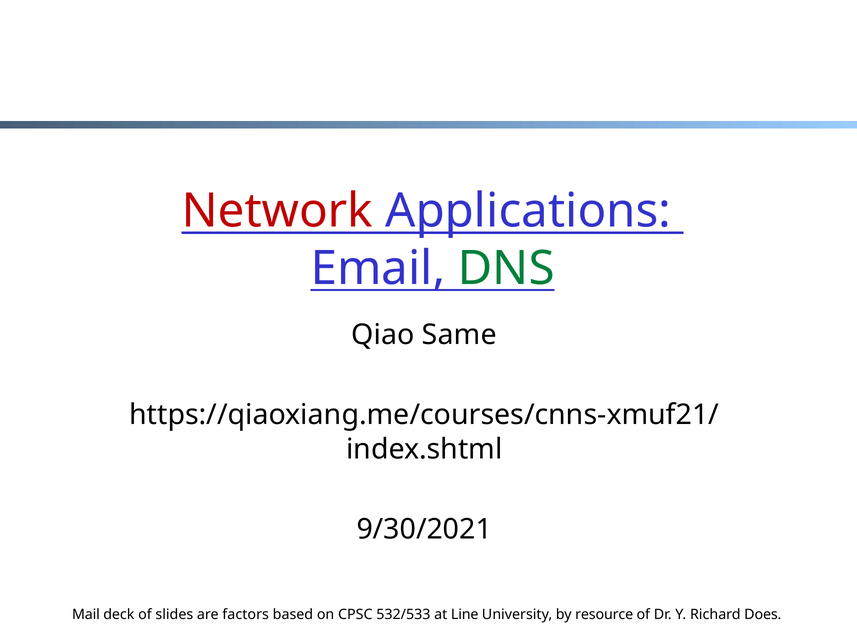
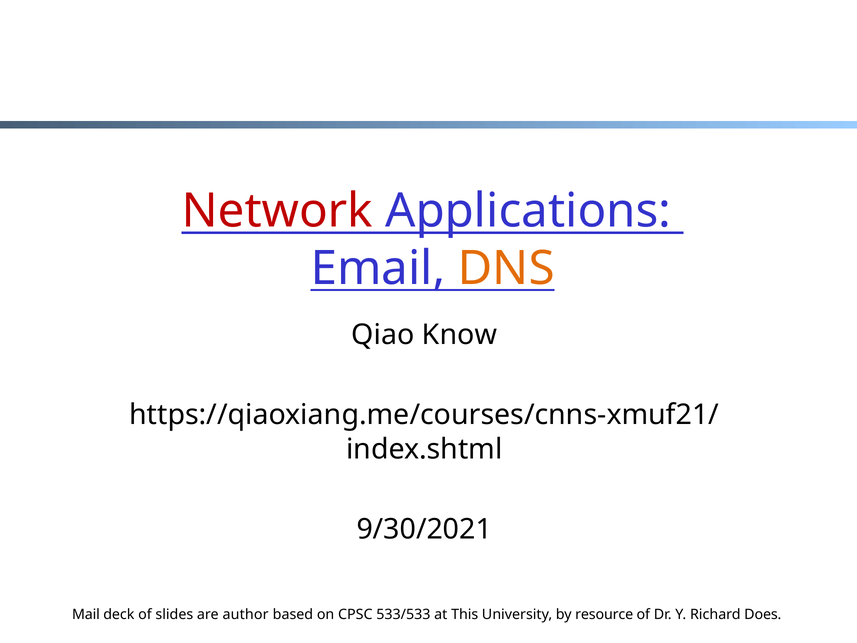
DNS colour: green -> orange
Same: Same -> Know
factors: factors -> author
532/533: 532/533 -> 533/533
Line: Line -> This
